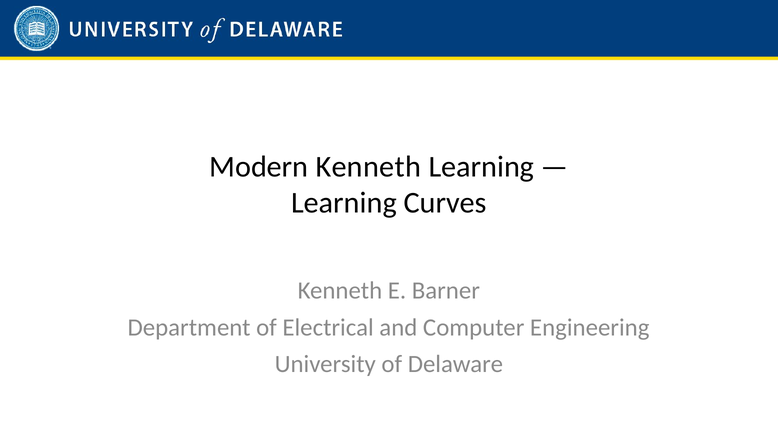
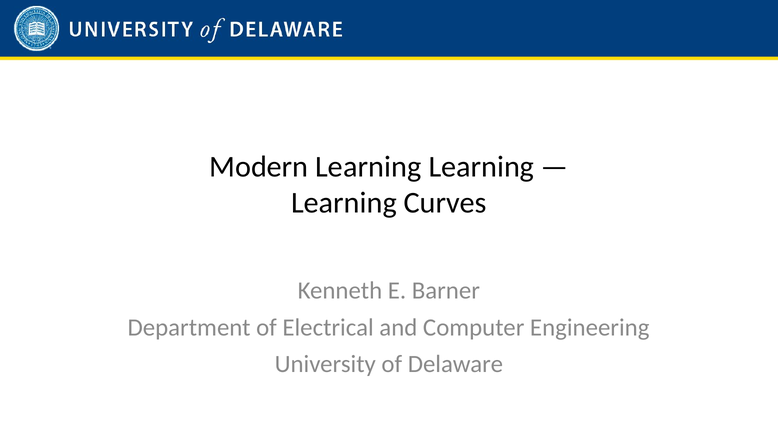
Modern Kenneth: Kenneth -> Learning
